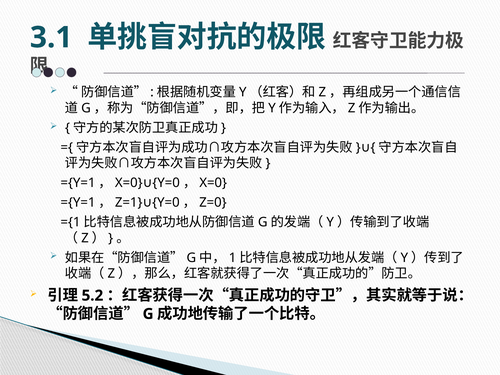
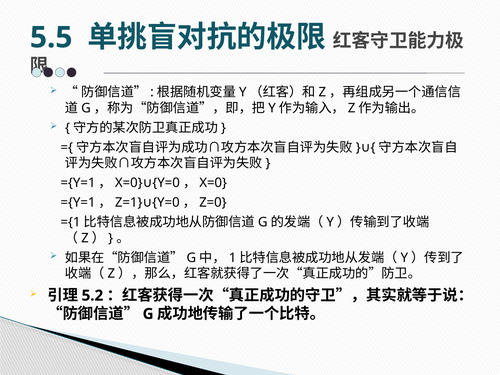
3.1: 3.1 -> 5.5
